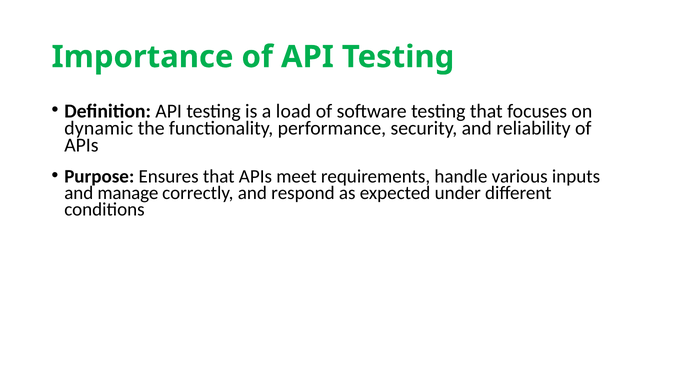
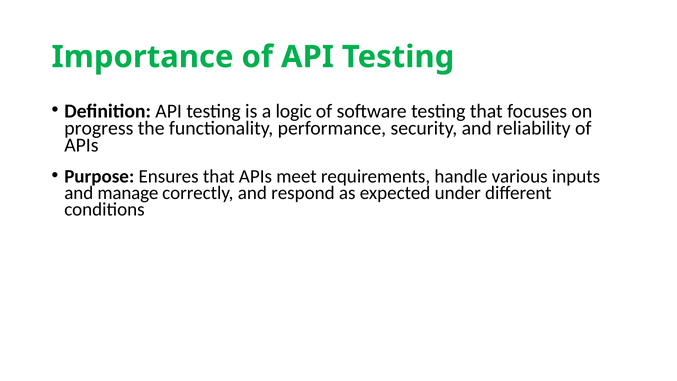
load: load -> logic
dynamic: dynamic -> progress
